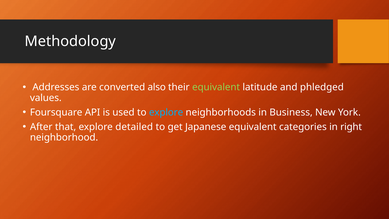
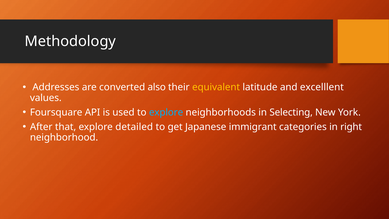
equivalent at (216, 87) colour: light green -> yellow
phledged: phledged -> excelllent
Business: Business -> Selecting
Japanese equivalent: equivalent -> immigrant
